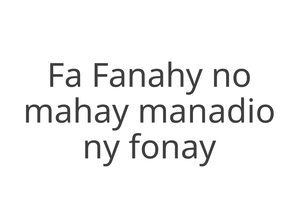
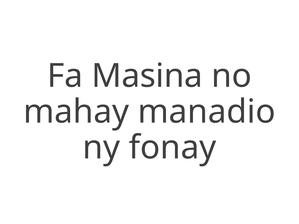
Fanahy: Fanahy -> Masina
